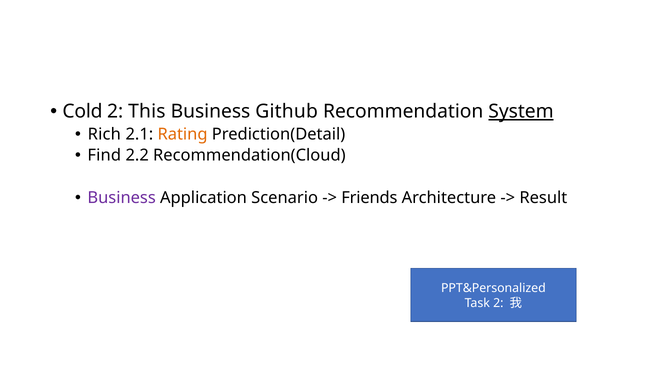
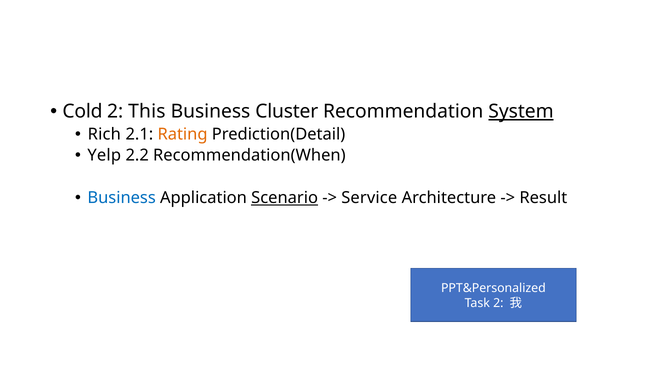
Github: Github -> Cluster
Find: Find -> Yelp
Recommendation(Cloud: Recommendation(Cloud -> Recommendation(When
Business at (122, 198) colour: purple -> blue
Scenario underline: none -> present
Friends: Friends -> Service
